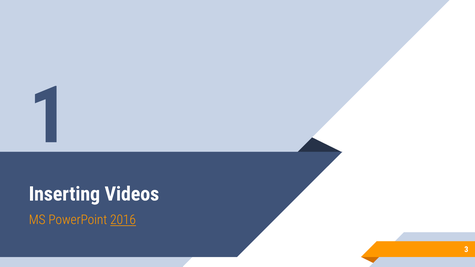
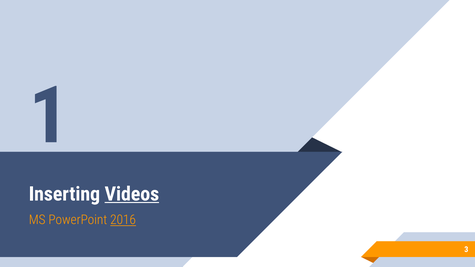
Videos underline: none -> present
